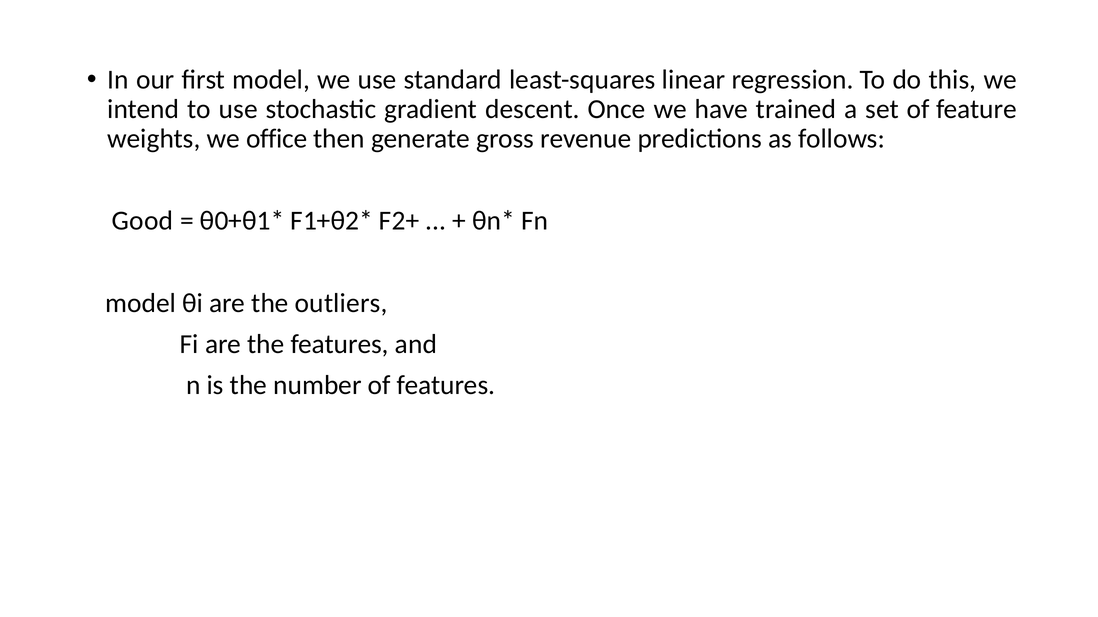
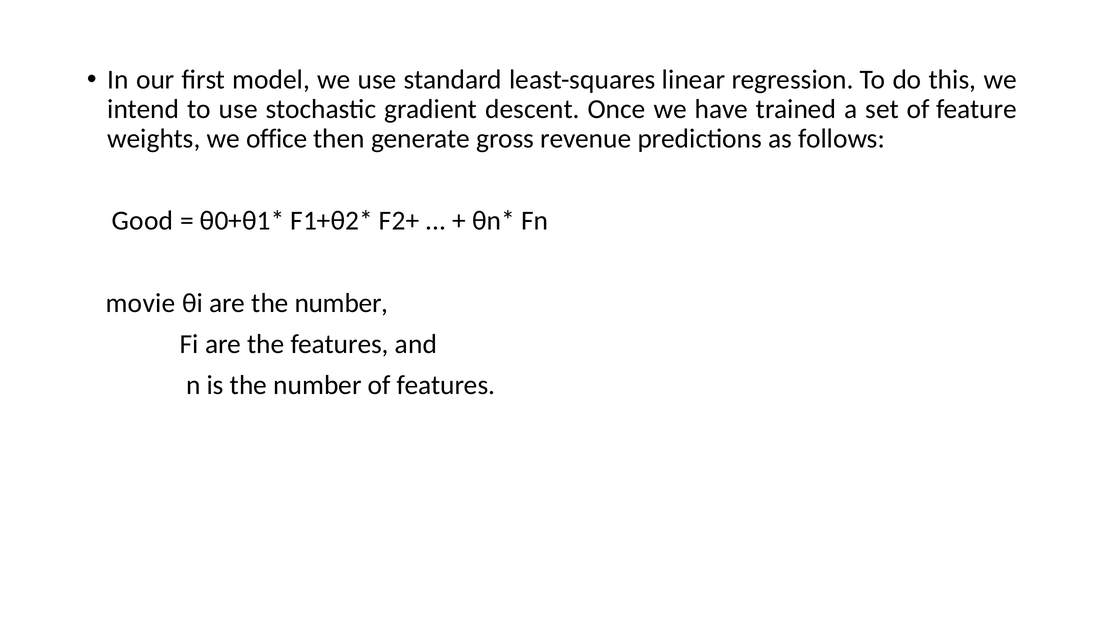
model at (141, 303): model -> movie
are the outliers: outliers -> number
